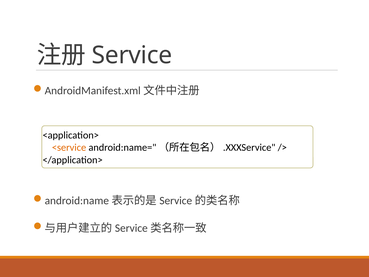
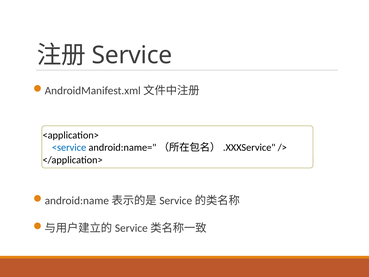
<service colour: orange -> blue
